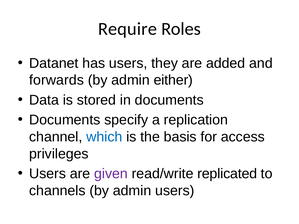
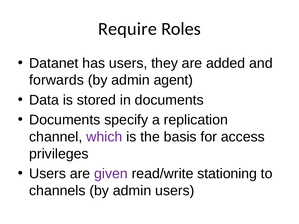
either: either -> agent
which colour: blue -> purple
replicated: replicated -> stationing
